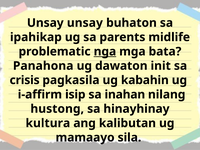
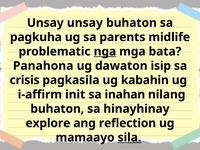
ipahikap: ipahikap -> pagkuha
init: init -> isip
isip: isip -> init
hustong at (57, 109): hustong -> buhaton
kultura: kultura -> explore
kalibutan: kalibutan -> reflection
sila underline: none -> present
